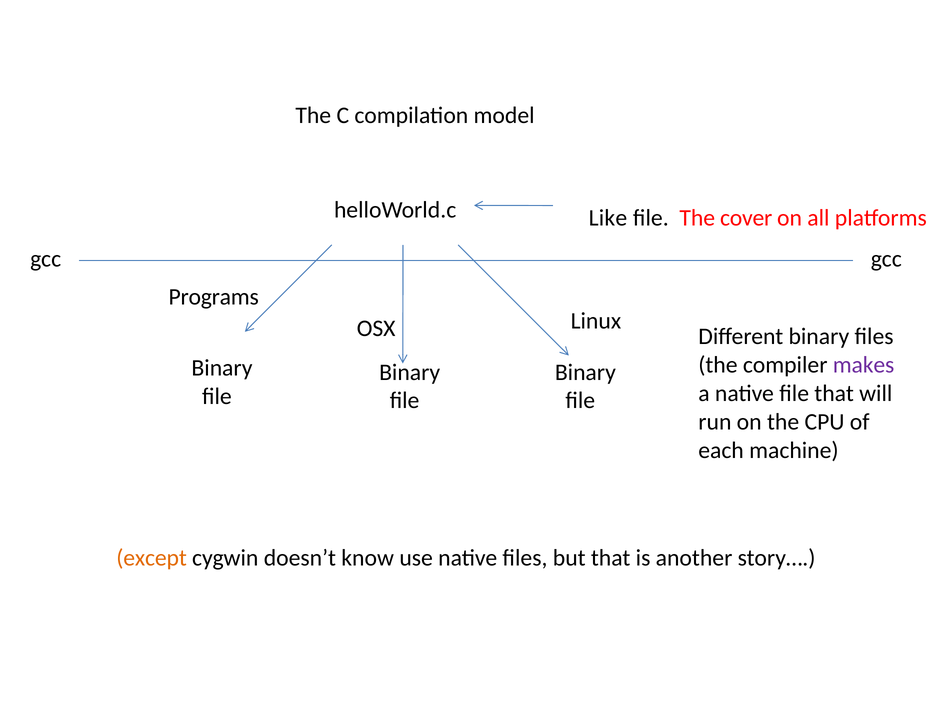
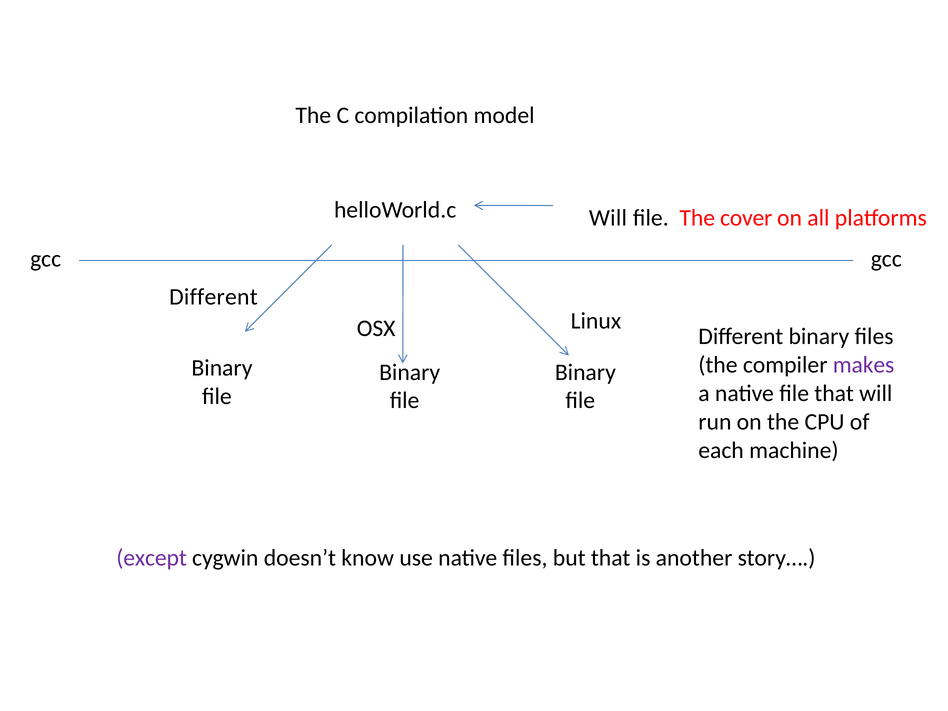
helloWorld.c Like: Like -> Will
Programs at (214, 297): Programs -> Different
except colour: orange -> purple
